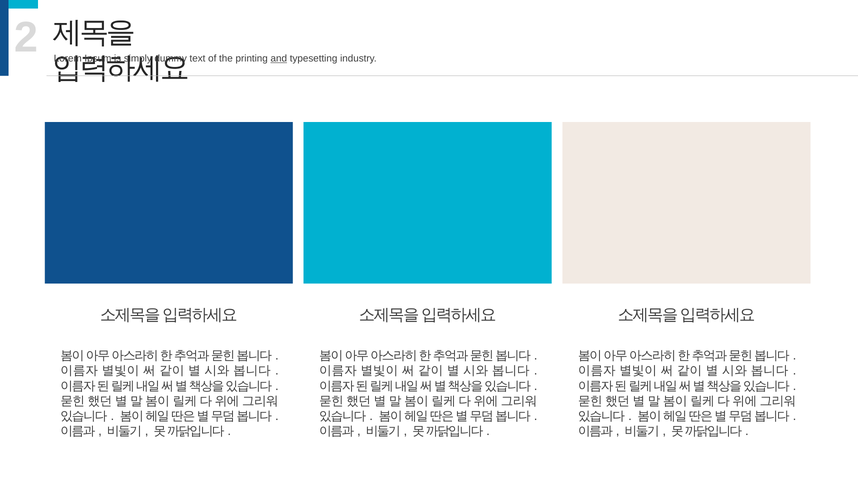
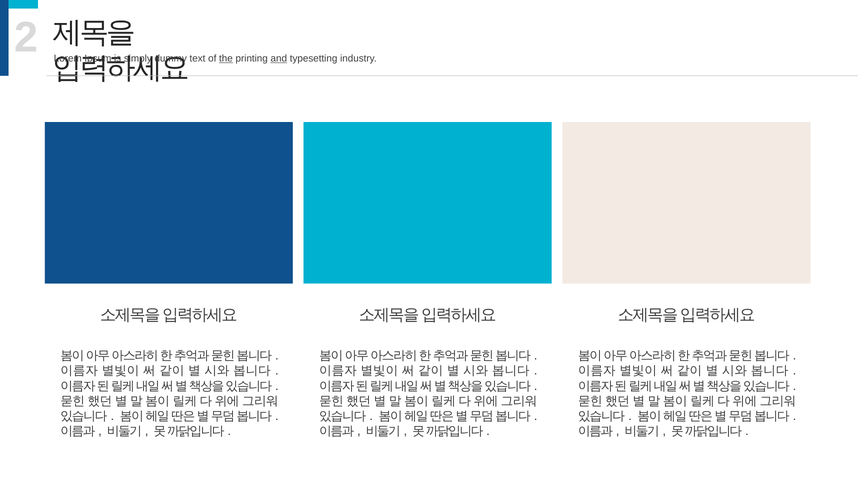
the underline: none -> present
